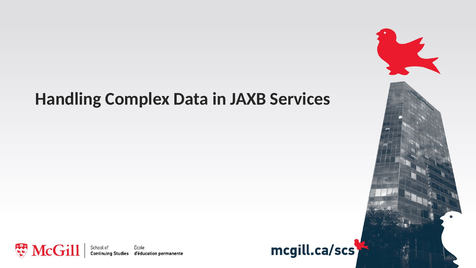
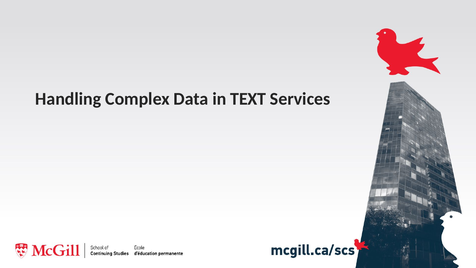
JAXB: JAXB -> TEXT
